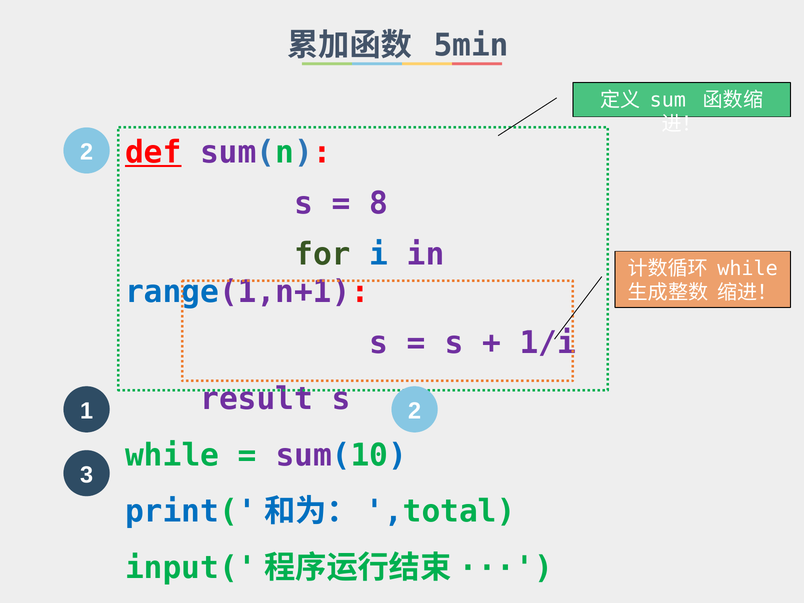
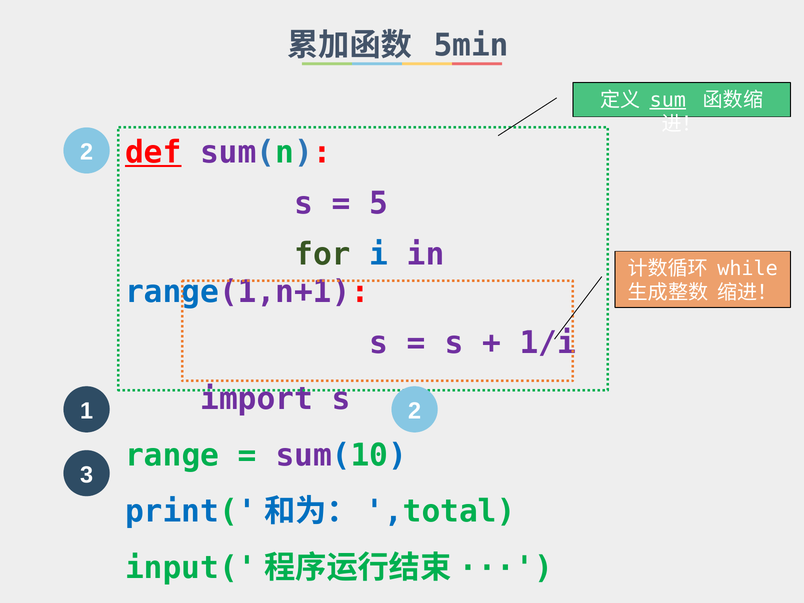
sum underline: none -> present
8: 8 -> 5
result: result -> import
while at (172, 455): while -> range
